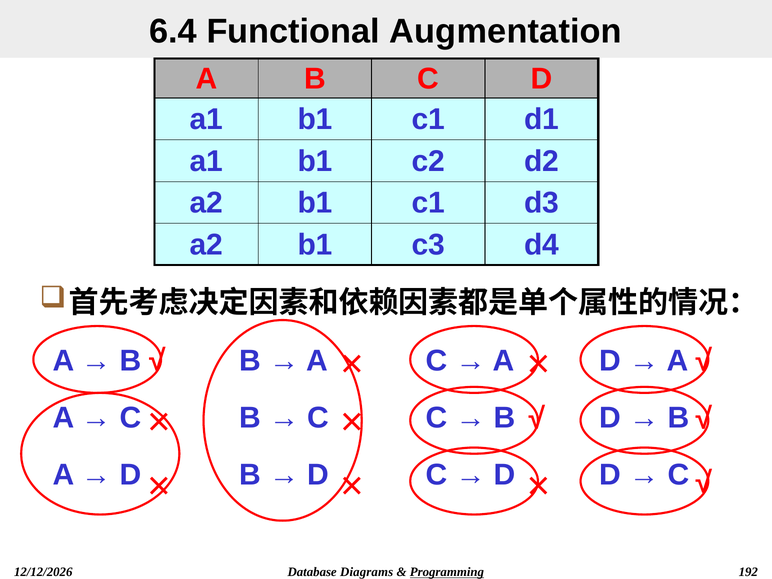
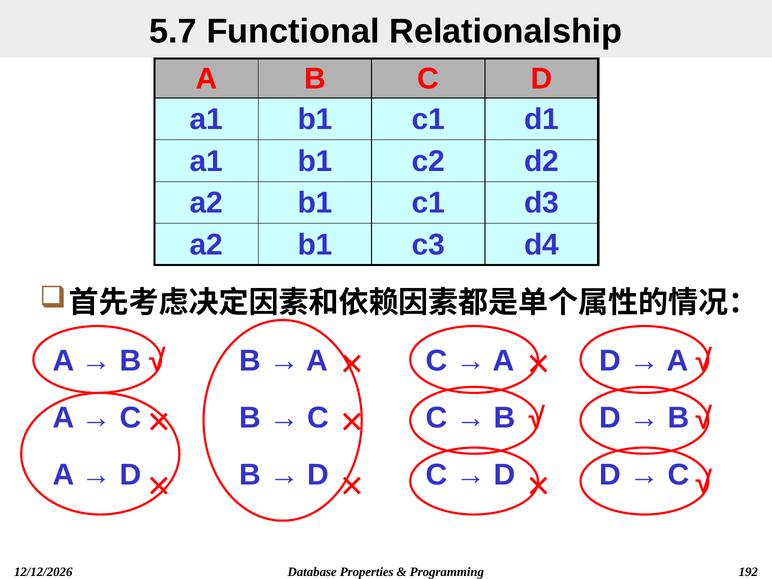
6.4: 6.4 -> 5.7
Augmentation: Augmentation -> Relationalship
Diagrams: Diagrams -> Properties
Programming underline: present -> none
